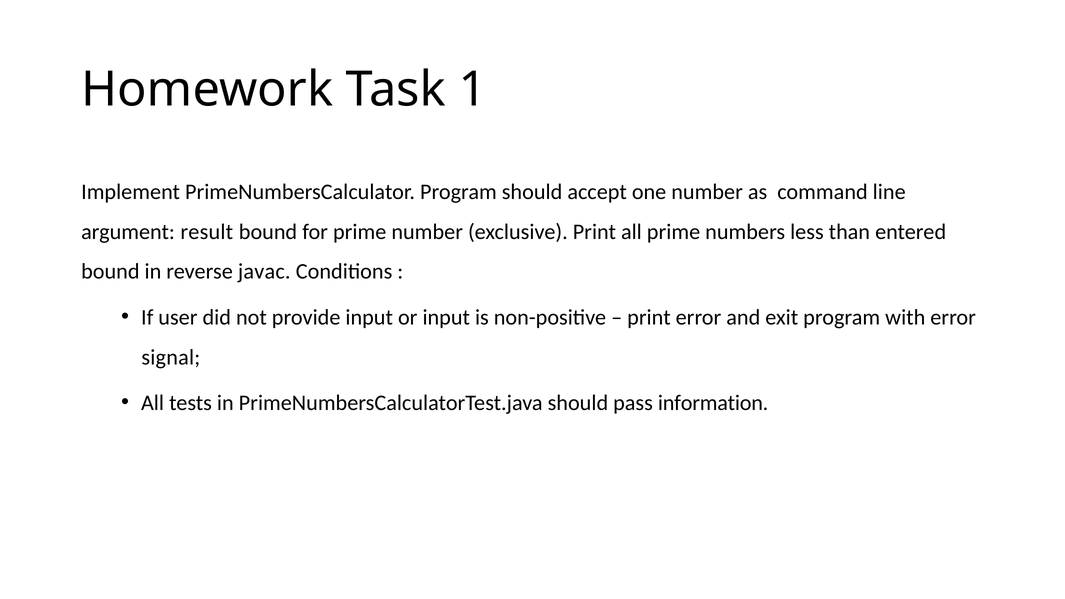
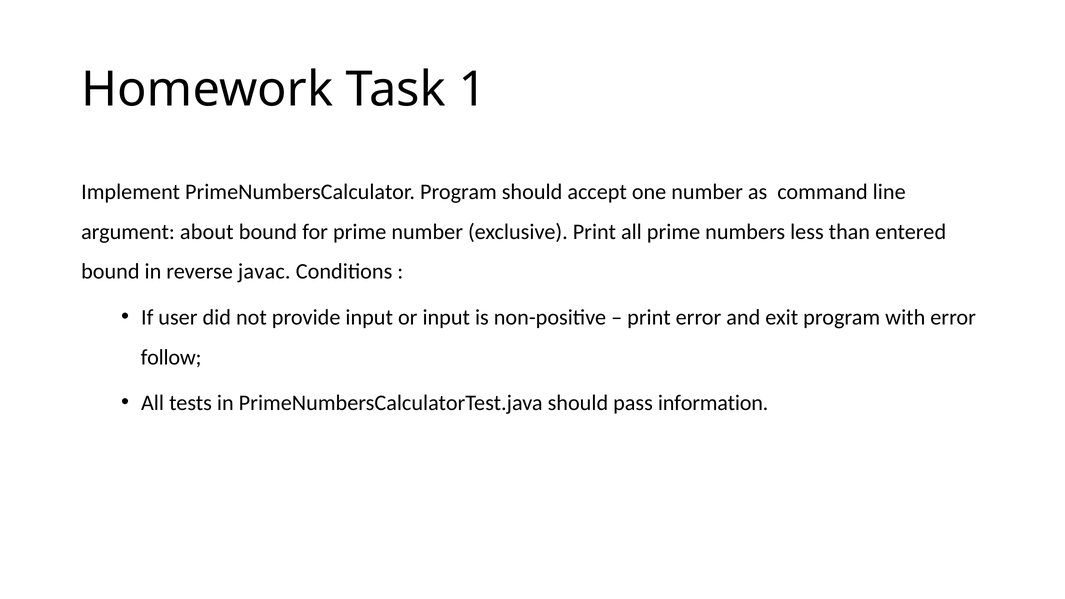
result: result -> about
signal: signal -> follow
